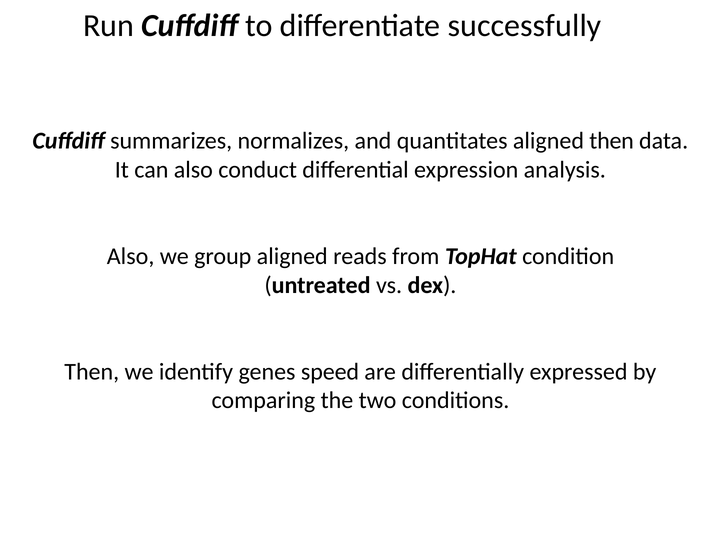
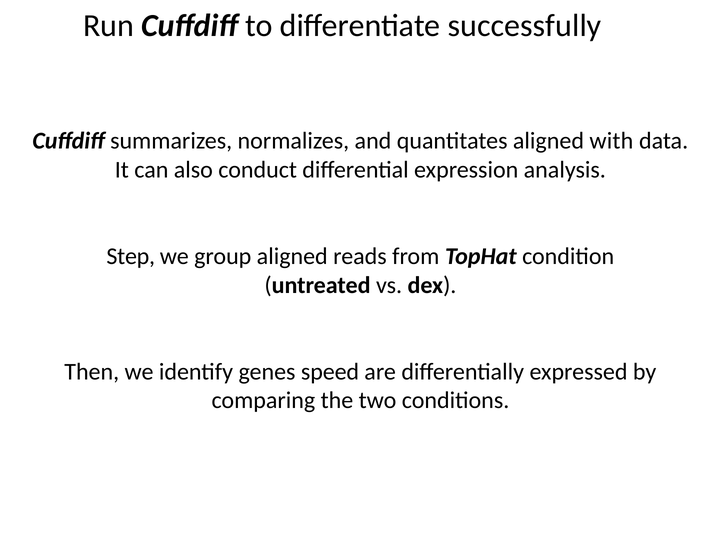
aligned then: then -> with
Also at (131, 256): Also -> Step
